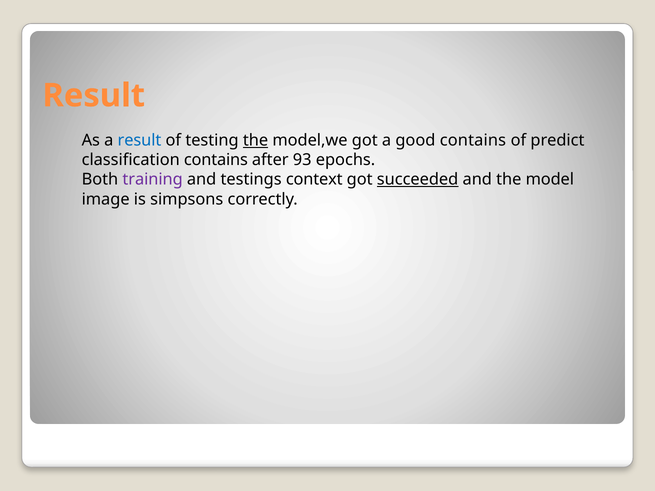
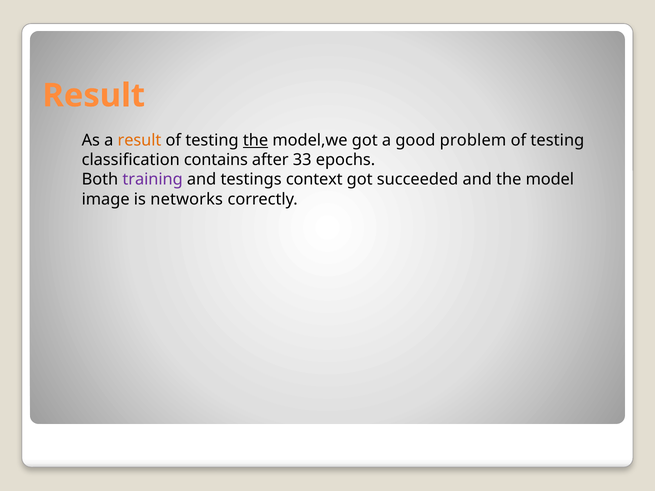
result at (139, 140) colour: blue -> orange
good contains: contains -> problem
predict at (557, 140): predict -> testing
93: 93 -> 33
succeeded underline: present -> none
simpsons: simpsons -> networks
